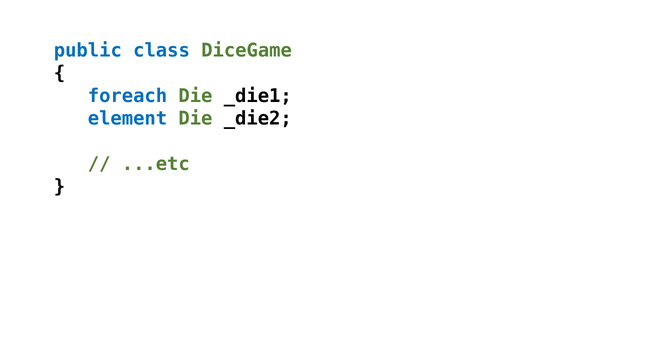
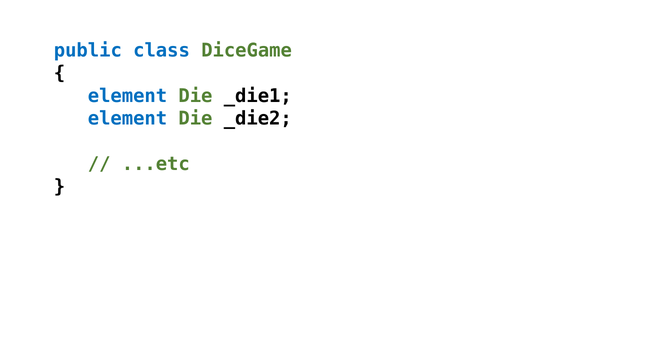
foreach at (128, 96): foreach -> element
